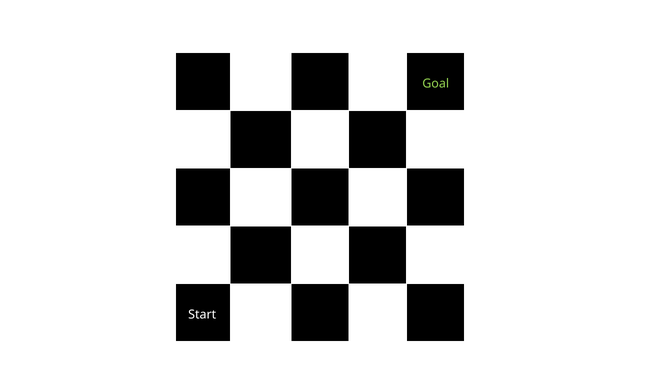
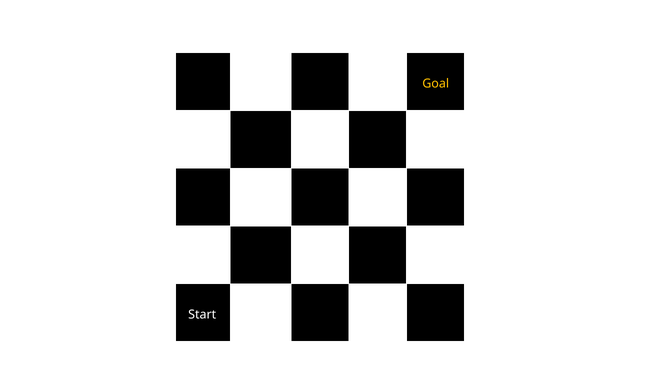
Goal colour: light green -> yellow
